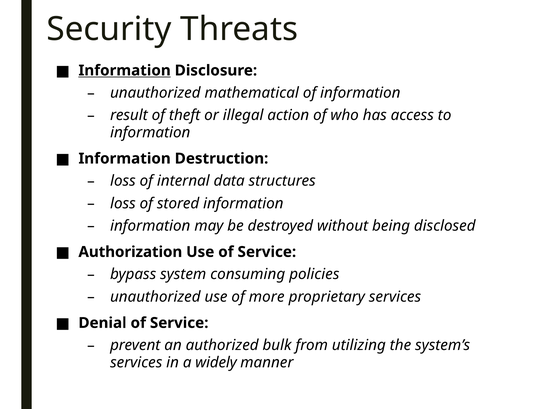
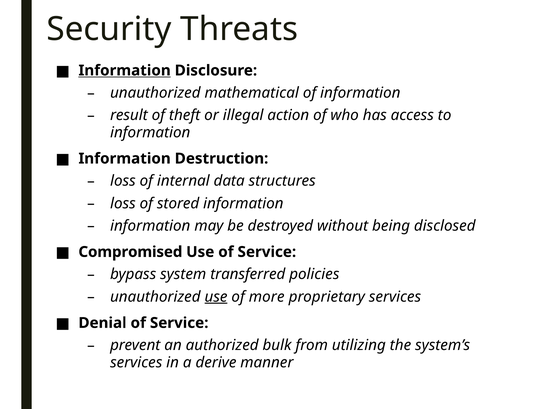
Authorization: Authorization -> Compromised
consuming: consuming -> transferred
use at (216, 297) underline: none -> present
widely: widely -> derive
